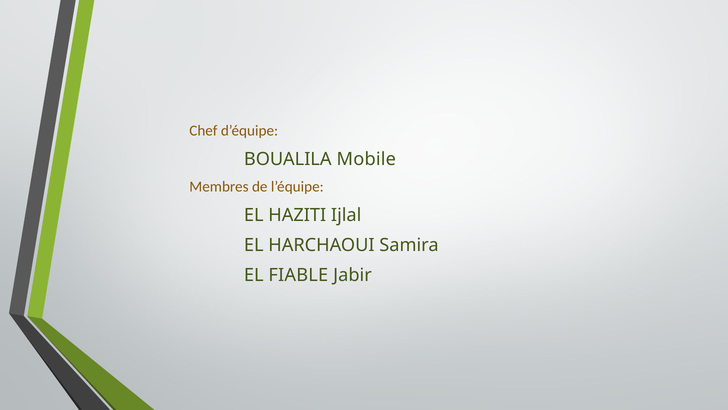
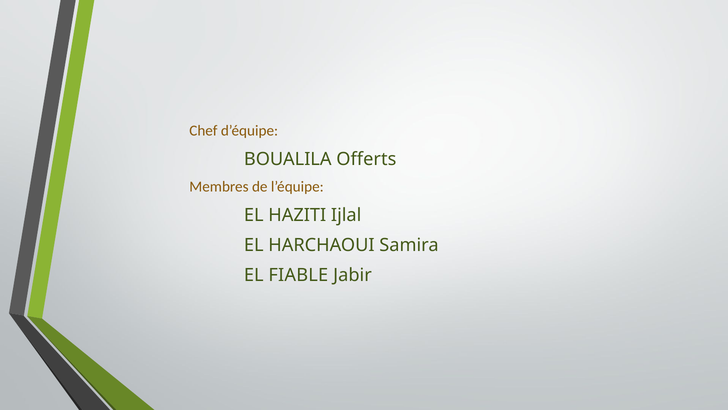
Mobile: Mobile -> Offerts
